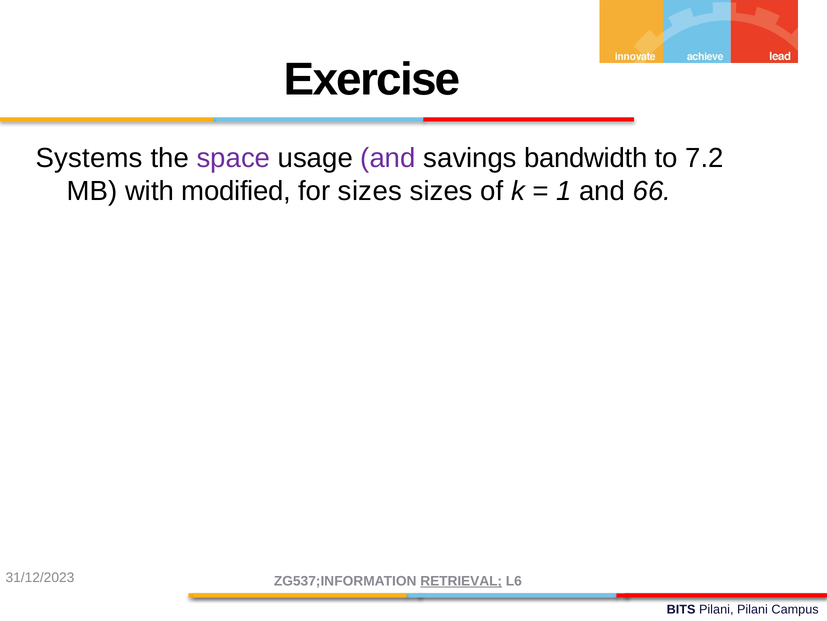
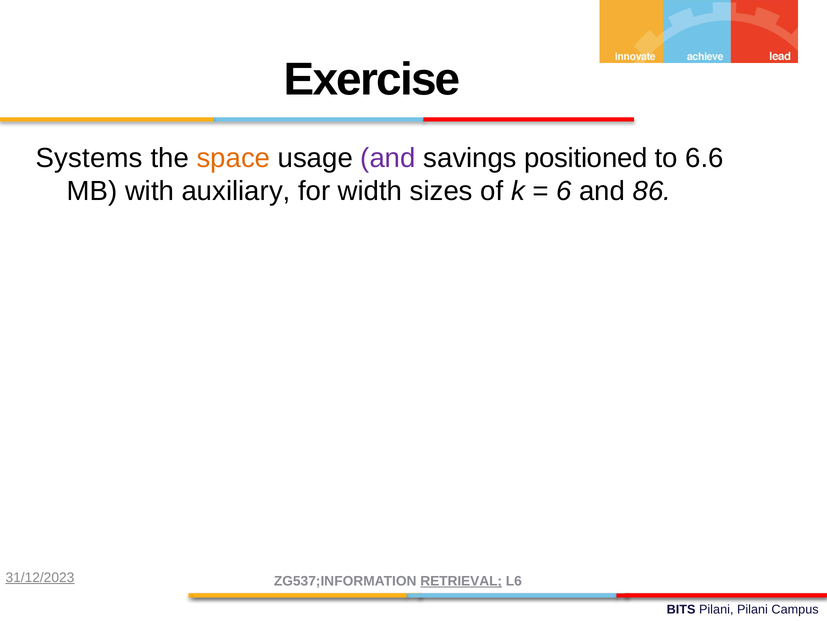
space colour: purple -> orange
bandwidth: bandwidth -> positioned
7.2: 7.2 -> 6.6
modified: modified -> auxiliary
for sizes: sizes -> width
1: 1 -> 6
66: 66 -> 86
31/12/2023 underline: none -> present
